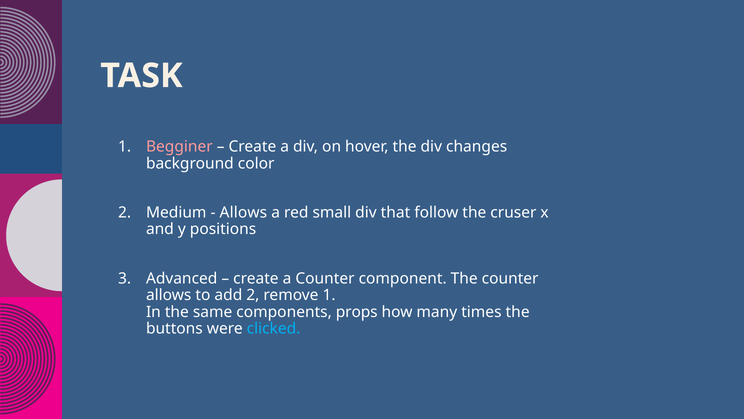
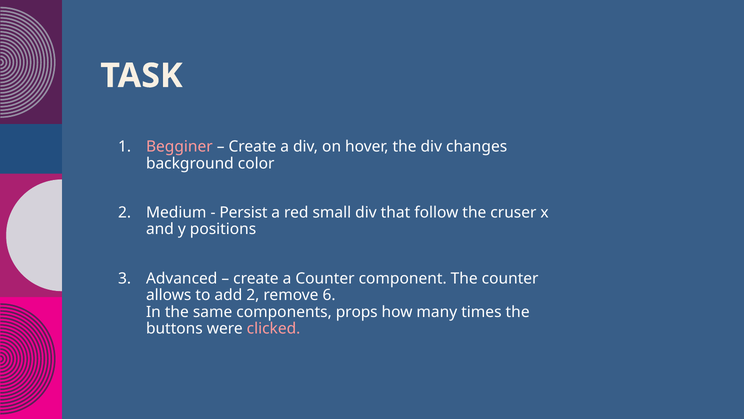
Allows at (243, 212): Allows -> Persist
remove 1: 1 -> 6
clicked colour: light blue -> pink
